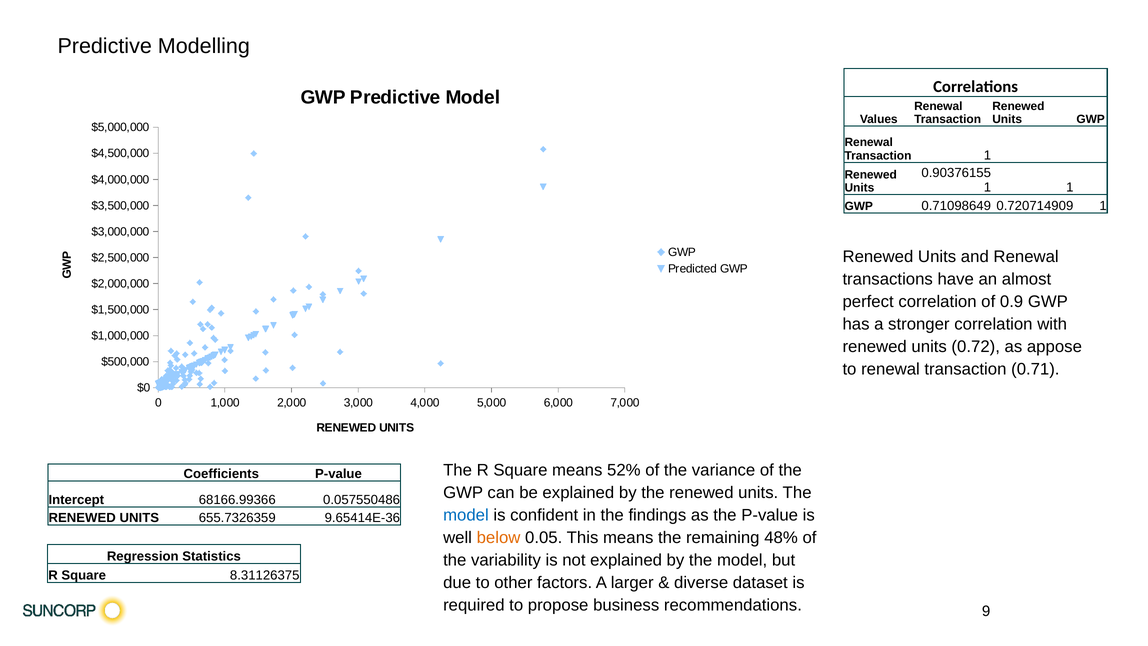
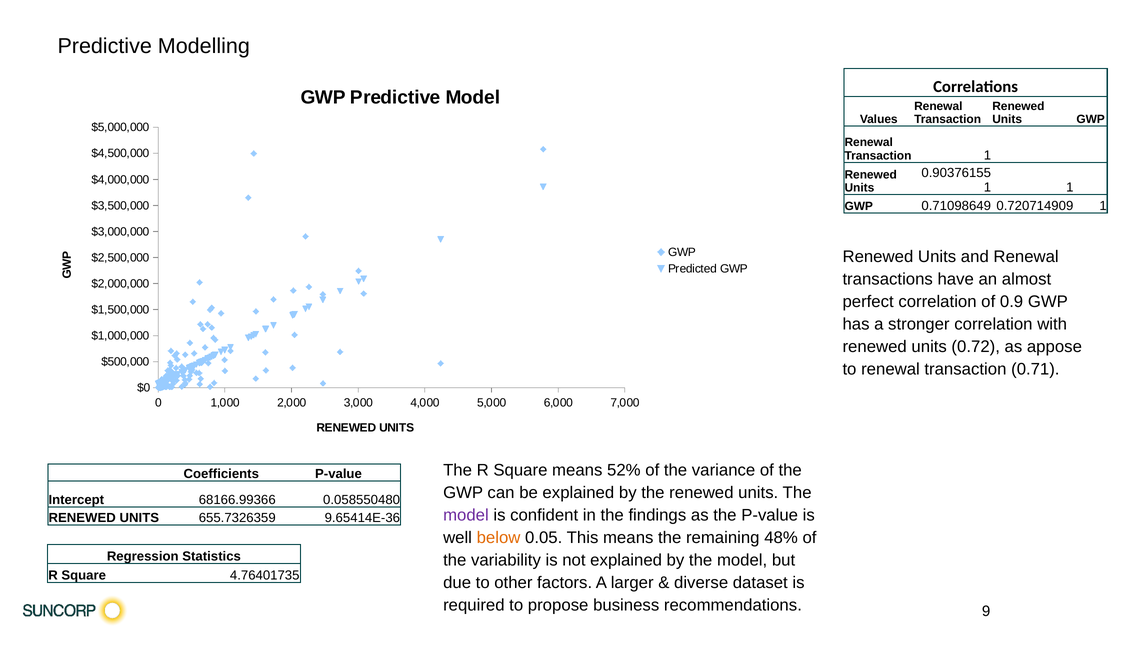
0.057550486: 0.057550486 -> 0.058550480
model at (466, 515) colour: blue -> purple
8.31126375: 8.31126375 -> 4.76401735
